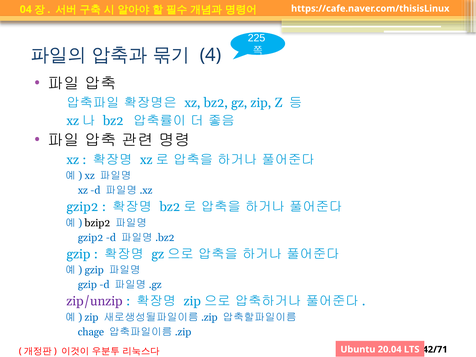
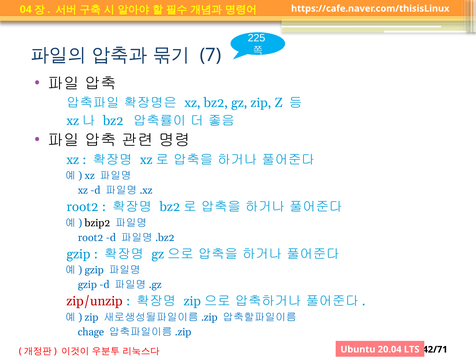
4: 4 -> 7
gzip2 at (82, 207): gzip2 -> root2
gzip2 at (91, 238): gzip2 -> root2
zip/unzip colour: purple -> red
